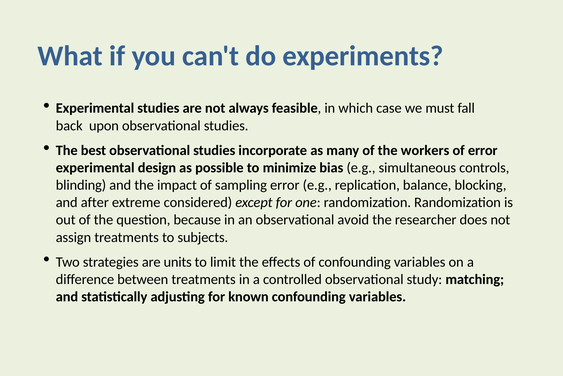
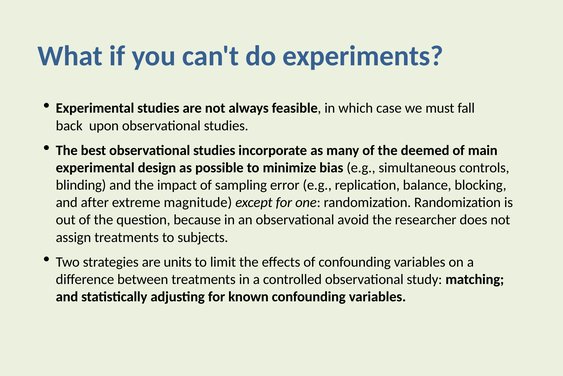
workers: workers -> deemed
of error: error -> main
considered: considered -> magnitude
